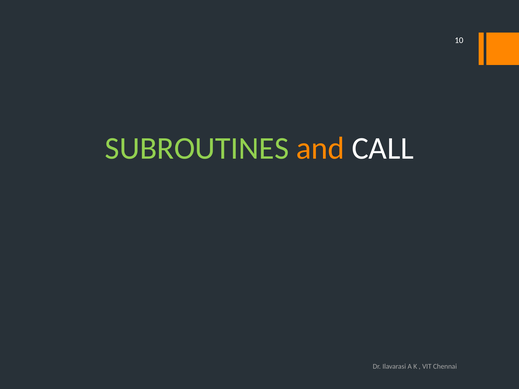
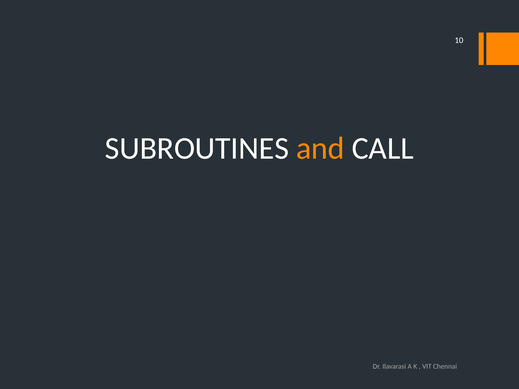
SUBROUTINES colour: light green -> white
